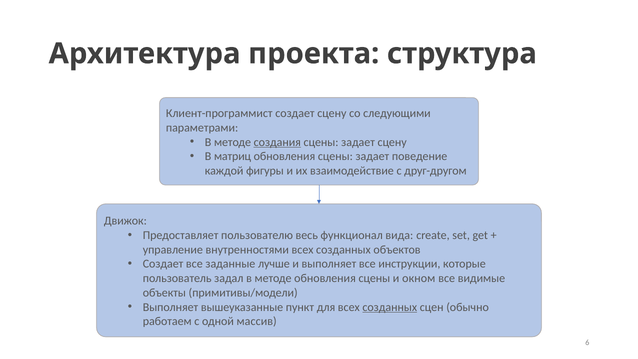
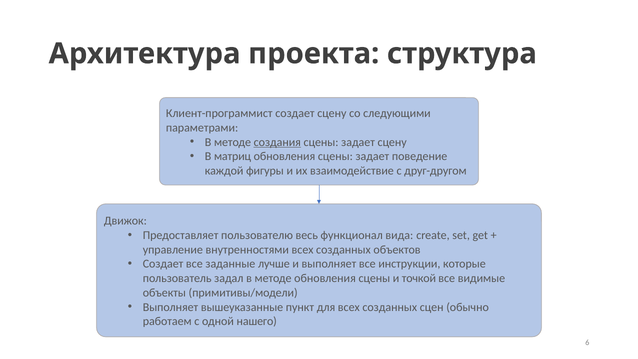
окном: окном -> точкой
созданных at (390, 307) underline: present -> none
массив: массив -> нашего
